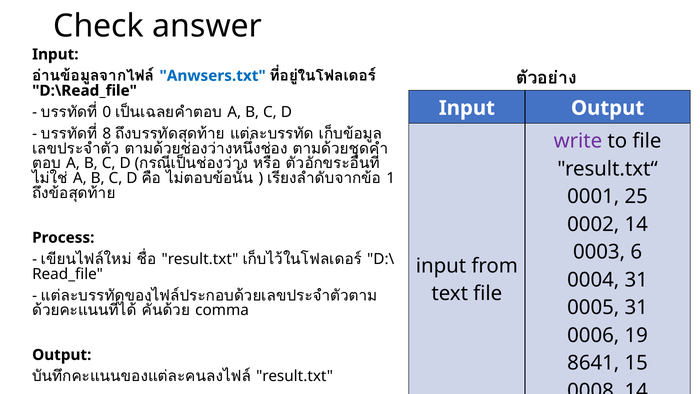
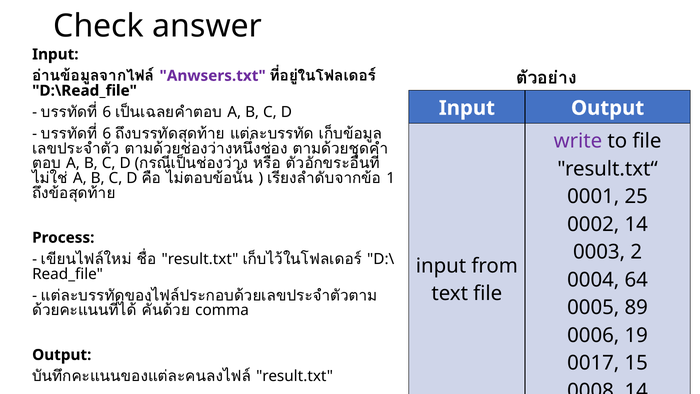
Anwsers.txt colour: blue -> purple
0 at (107, 112): 0 -> 6
8 at (107, 133): 8 -> 6
6: 6 -> 2
0004 31: 31 -> 64
0005 31: 31 -> 89
8641: 8641 -> 0017
